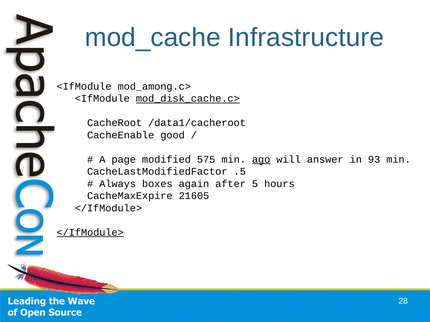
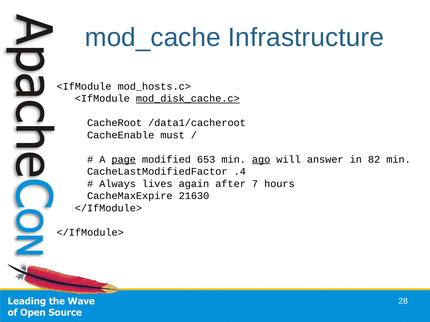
mod_among.c>: mod_among.c> -> mod_hosts.c>
good: good -> must
page underline: none -> present
575: 575 -> 653
93: 93 -> 82
.5: .5 -> .4
boxes: boxes -> lives
5: 5 -> 7
21605: 21605 -> 21630
</IfModule> at (90, 233) underline: present -> none
